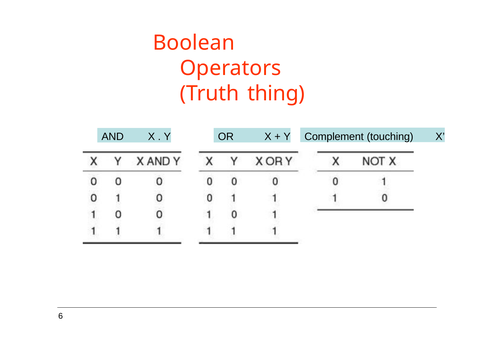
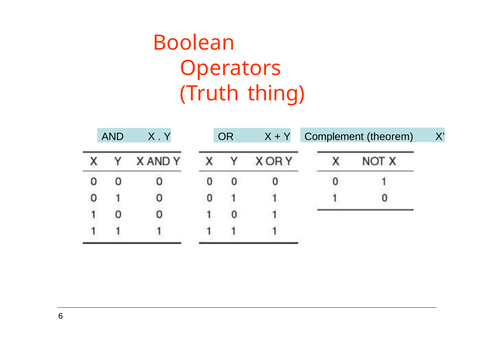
touching: touching -> theorem
